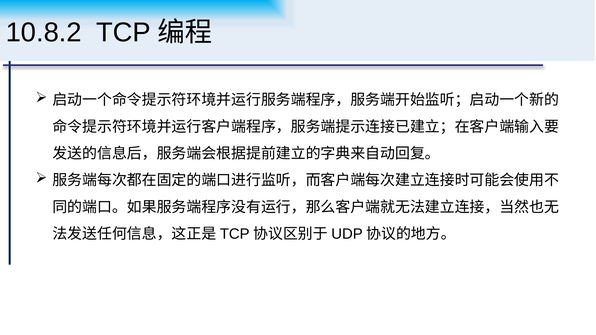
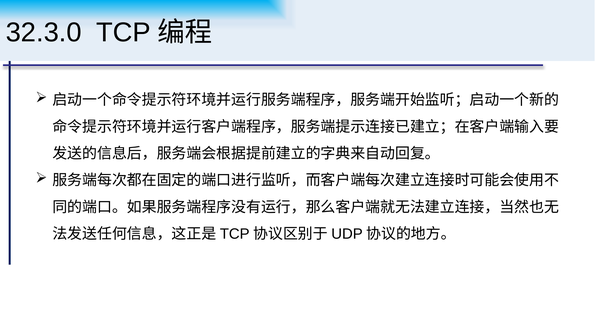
10.8.2: 10.8.2 -> 32.3.0
